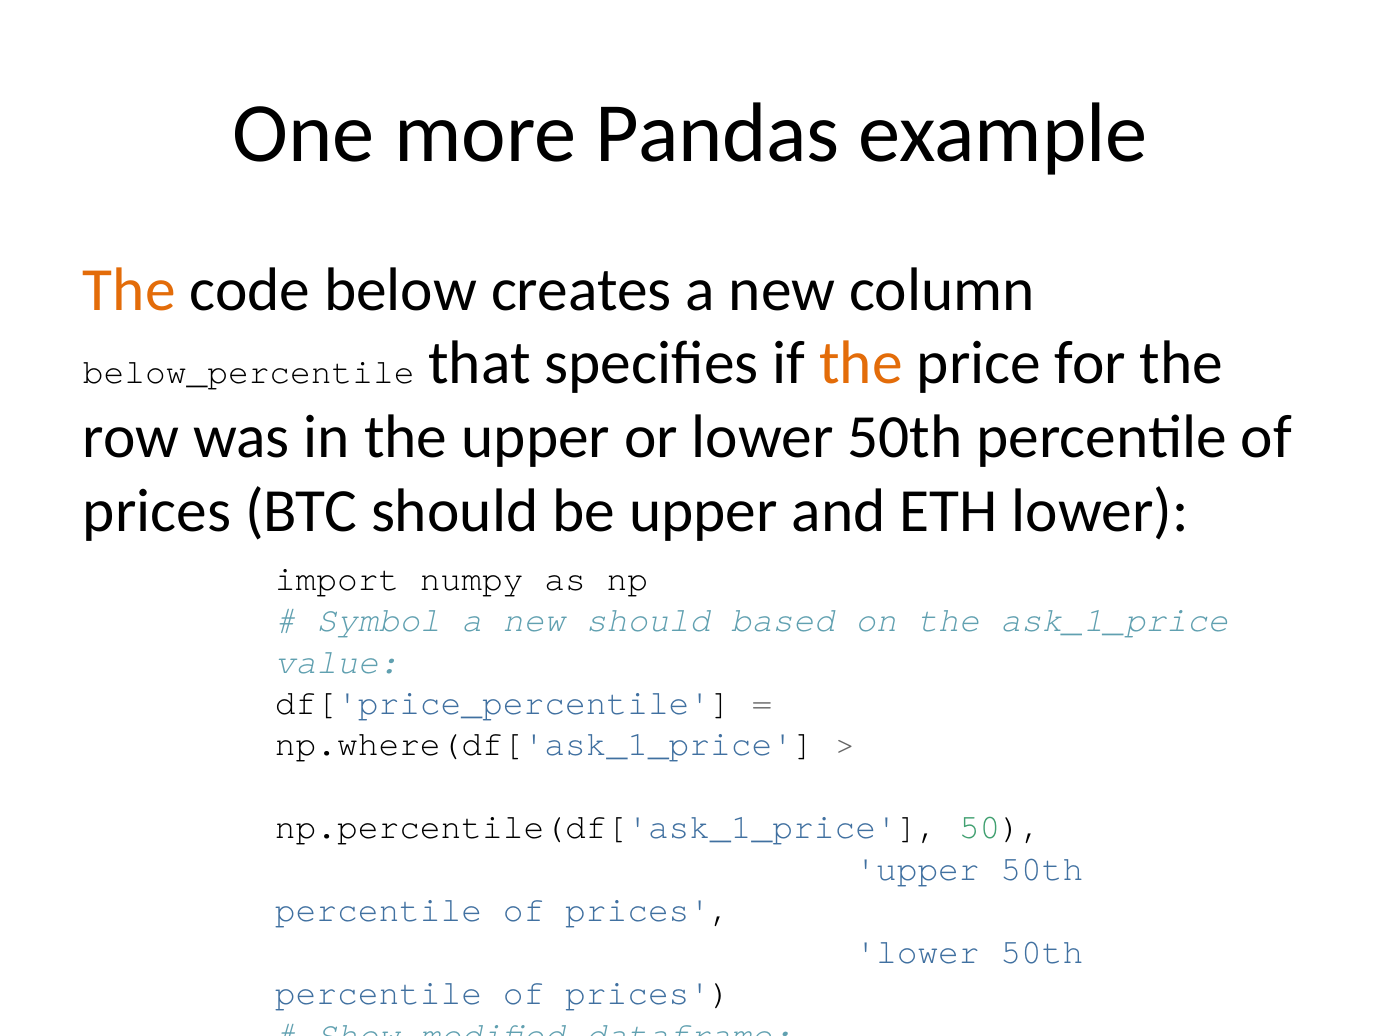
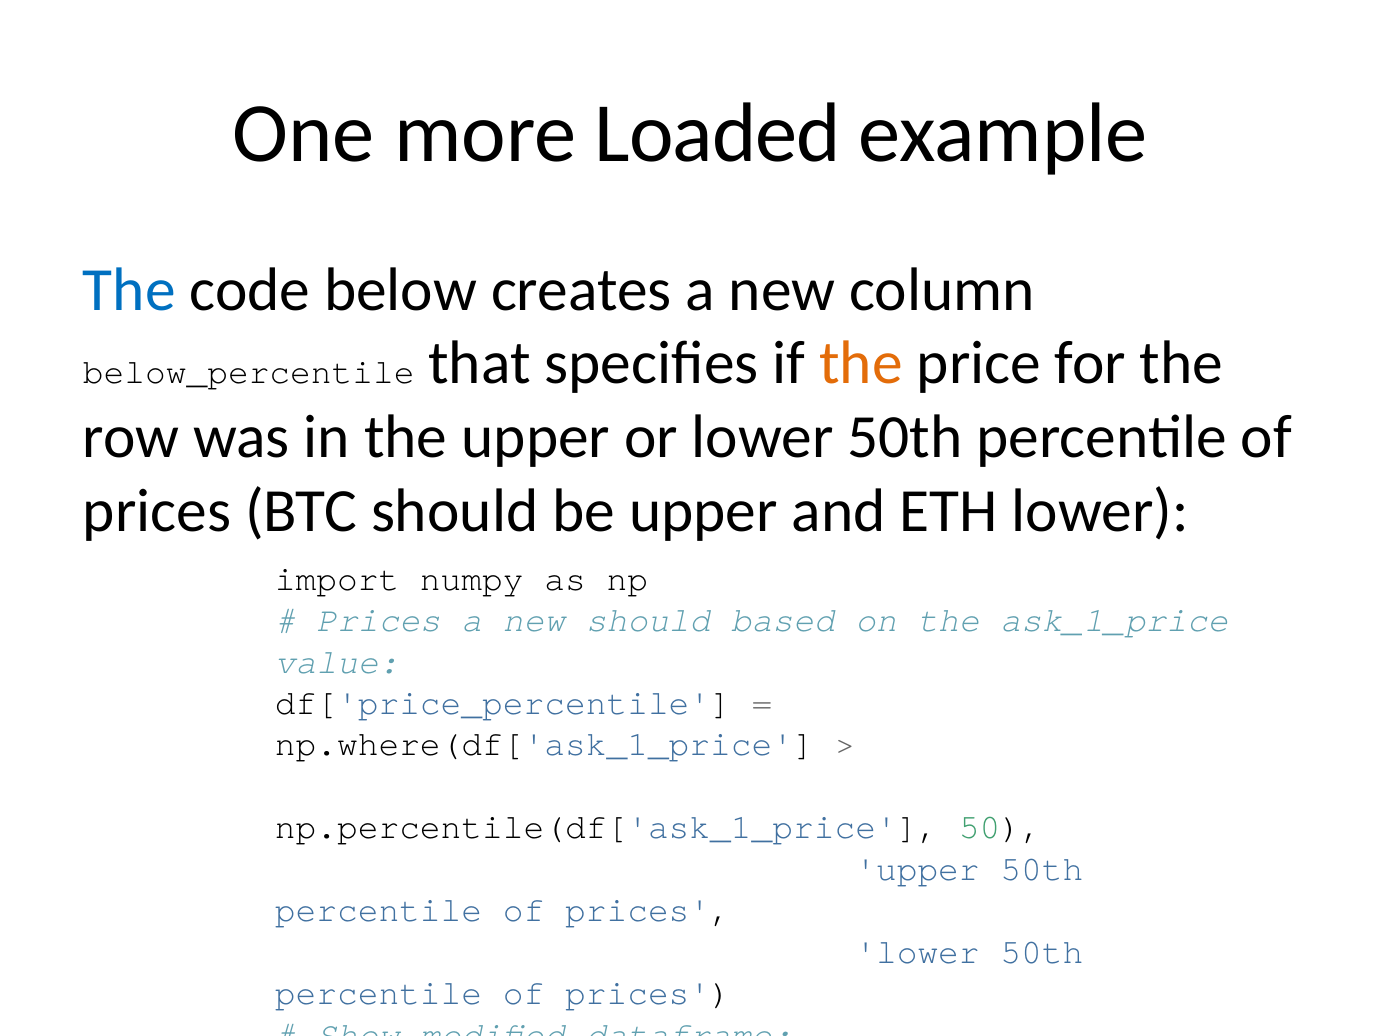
Pandas: Pandas -> Loaded
The at (129, 290) colour: orange -> blue
Symbol at (379, 621): Symbol -> Prices
